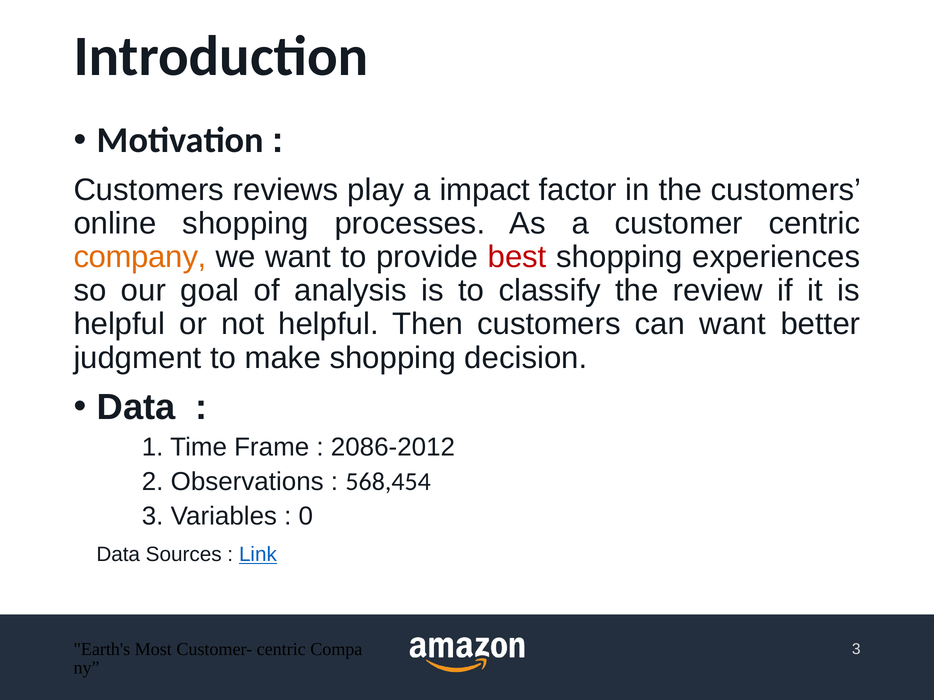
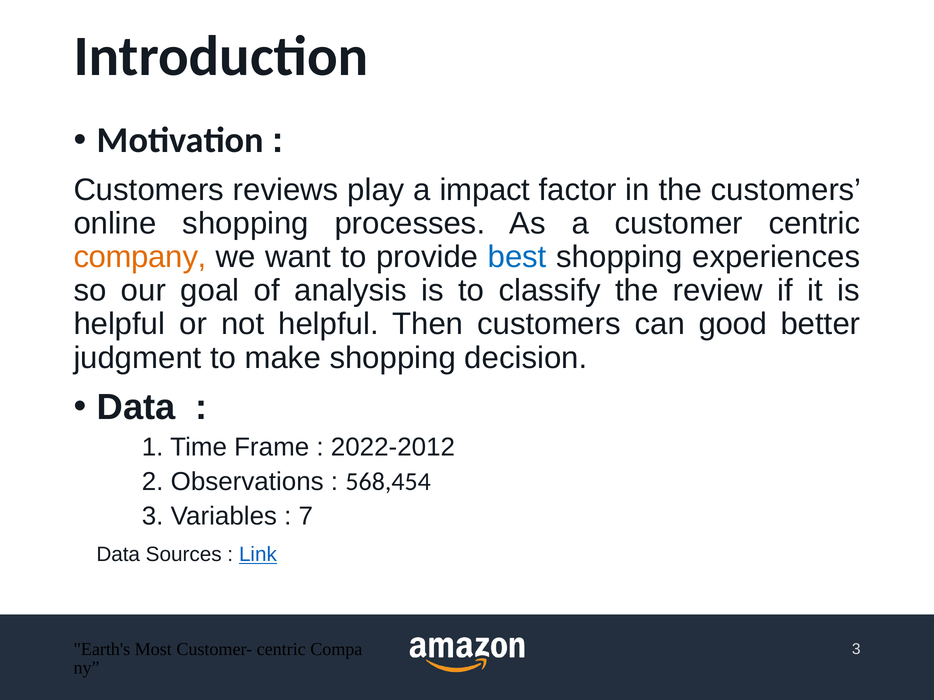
best colour: red -> blue
can want: want -> good
2086-2012: 2086-2012 -> 2022-2012
0: 0 -> 7
